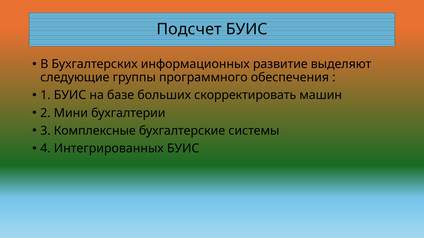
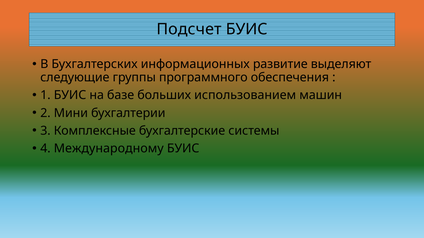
скорректировать: скорректировать -> использованием
Интегрированных: Интегрированных -> Международному
